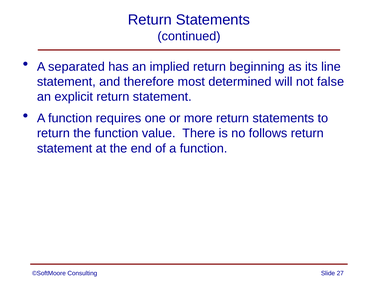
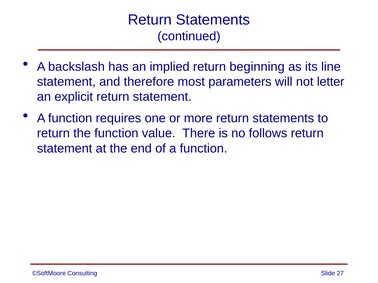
separated: separated -> backslash
determined: determined -> parameters
false: false -> letter
